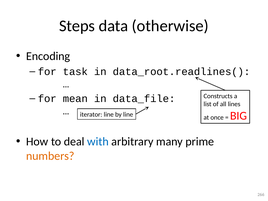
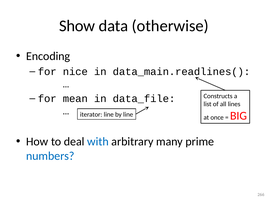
Steps: Steps -> Show
task: task -> nice
data_root.readlines(: data_root.readlines( -> data_main.readlines(
numbers colour: orange -> blue
